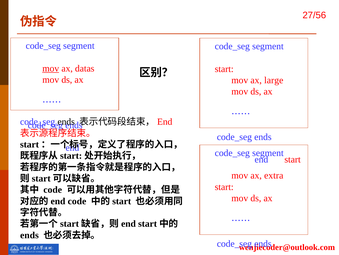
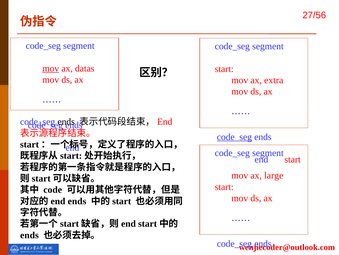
large: large -> extra
code_seg at (234, 137) underline: none -> present
extra: extra -> large
code at (77, 201): code -> ends
